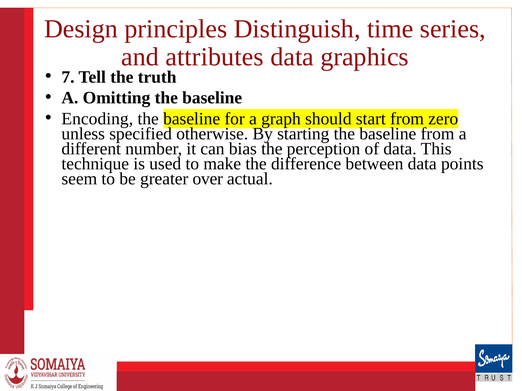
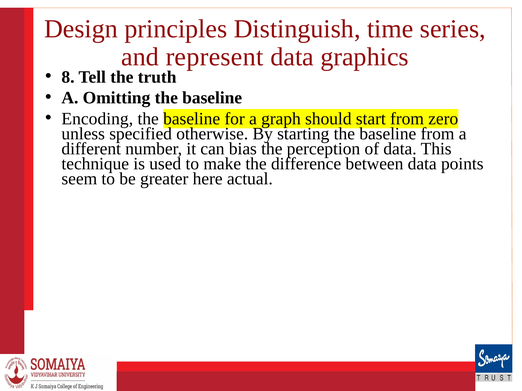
attributes: attributes -> represent
7: 7 -> 8
over: over -> here
